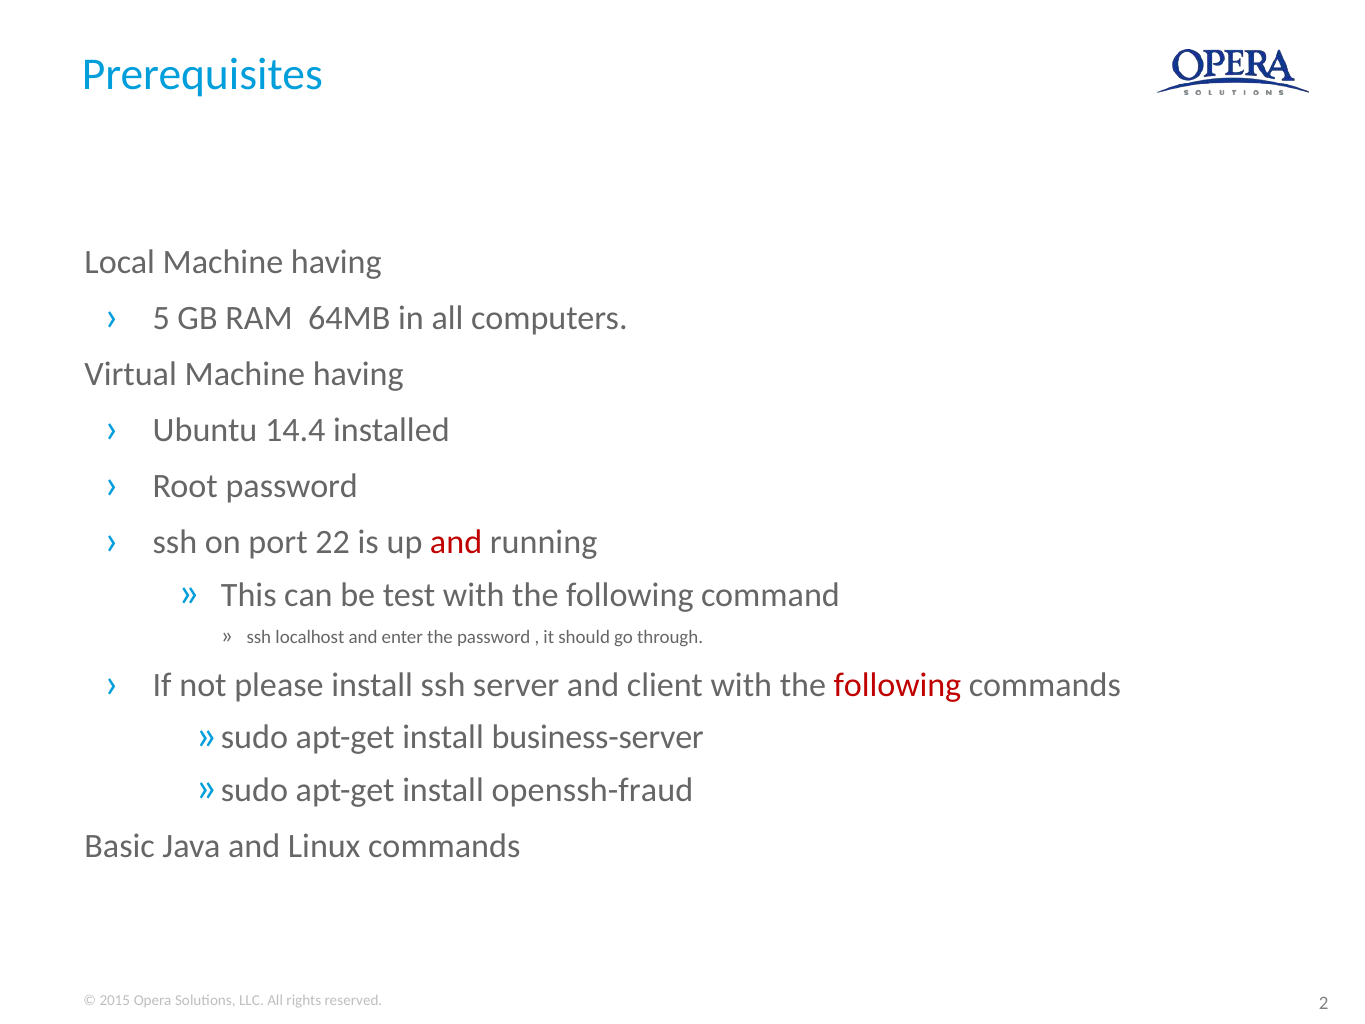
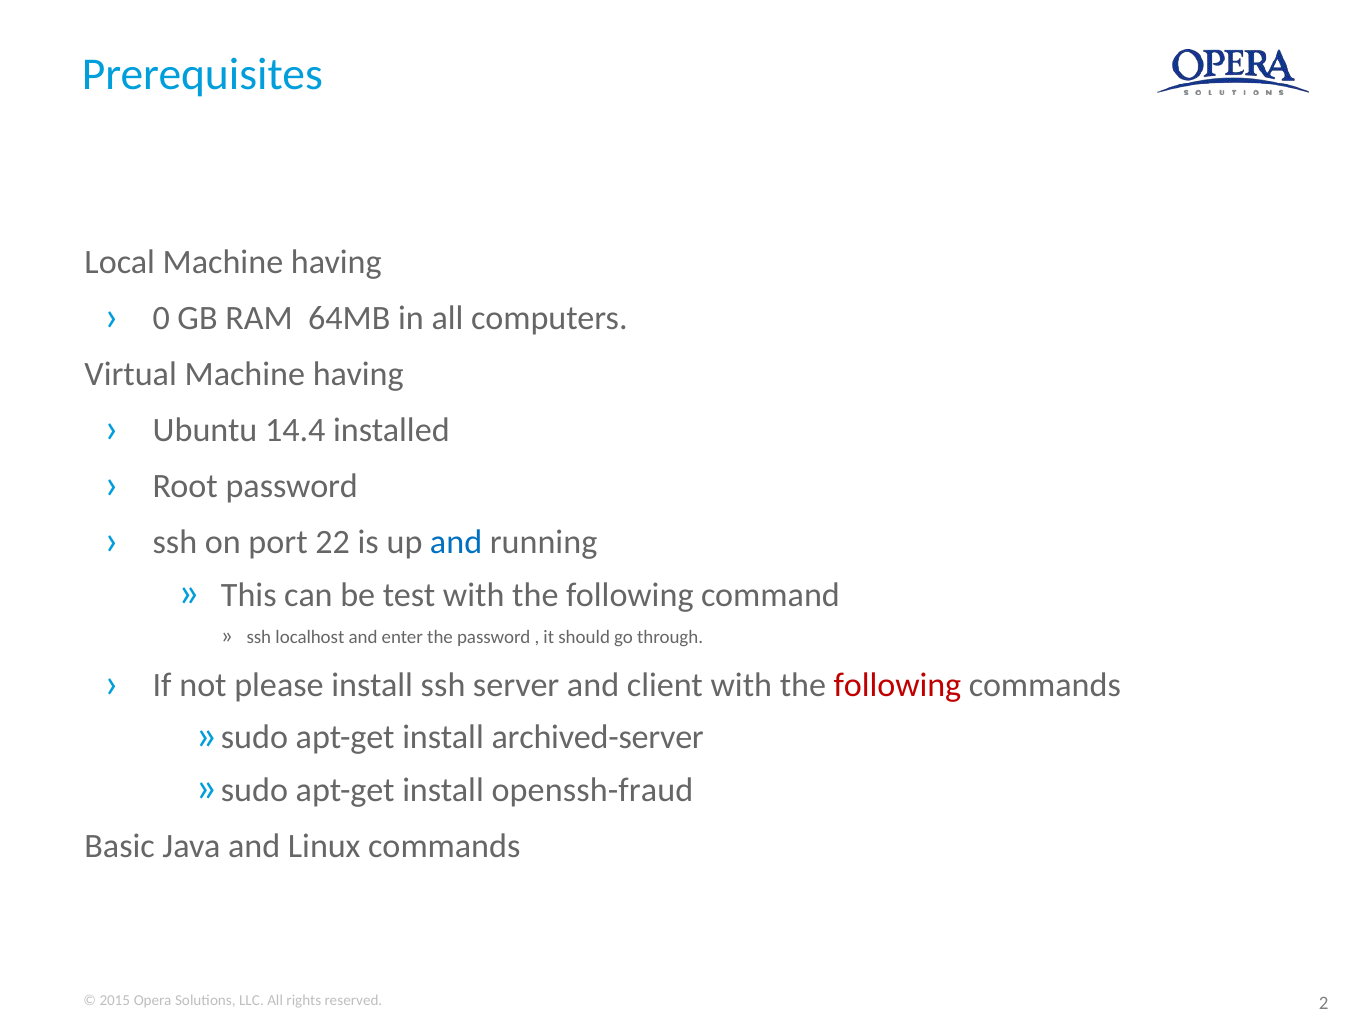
5: 5 -> 0
and at (456, 542) colour: red -> blue
business-server: business-server -> archived-server
